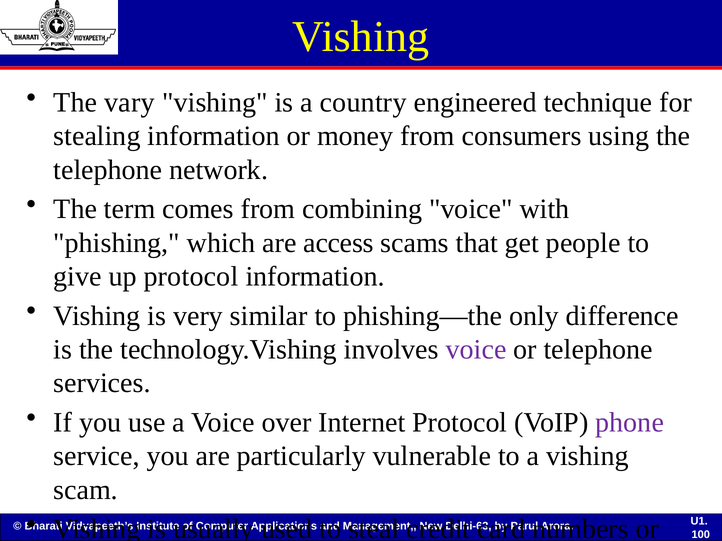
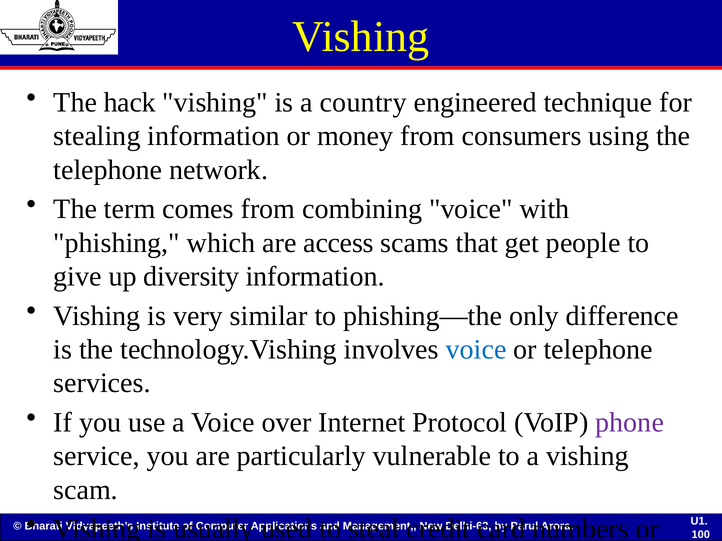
vary: vary -> hack
up protocol: protocol -> diversity
voice at (476, 350) colour: purple -> blue
